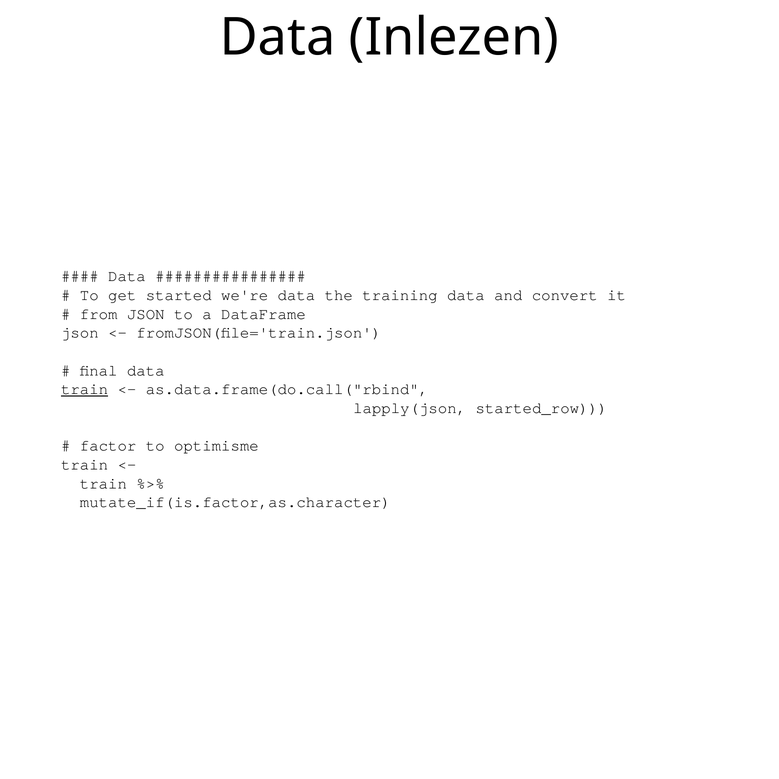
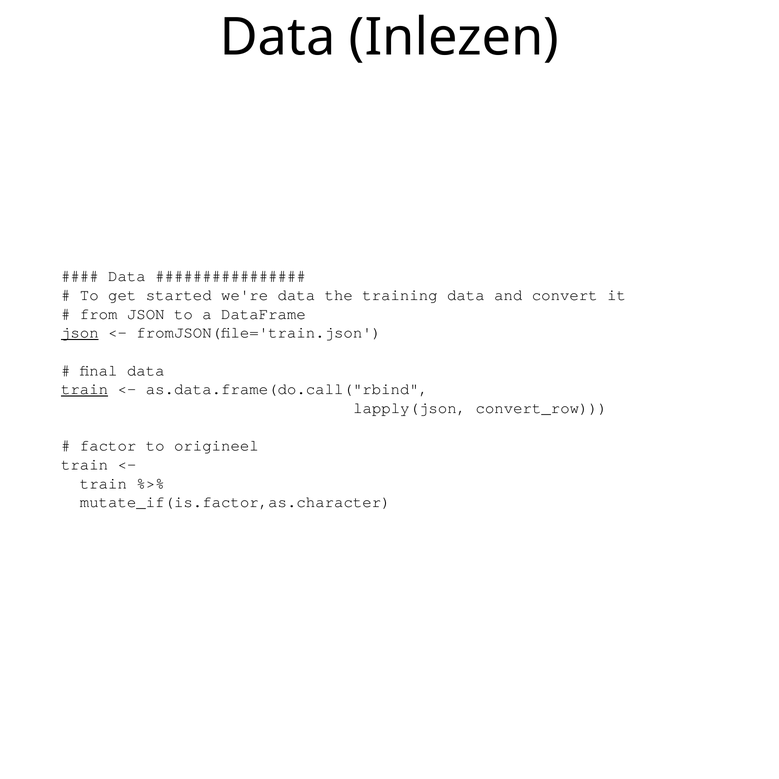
json at (80, 333) underline: none -> present
started_row: started_row -> convert_row
optimisme: optimisme -> origineel
